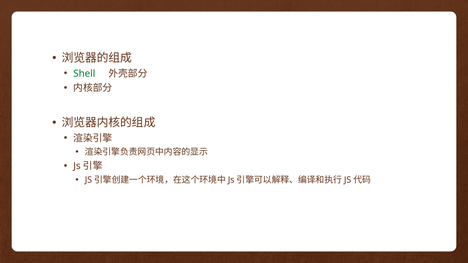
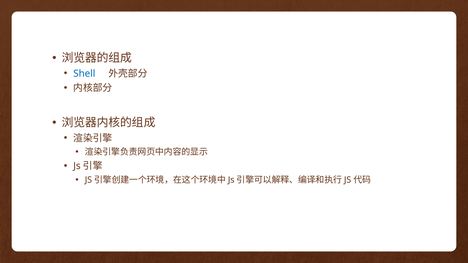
Shell colour: green -> blue
